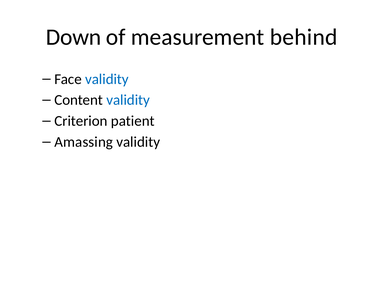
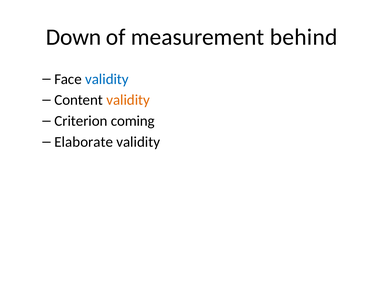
validity at (128, 100) colour: blue -> orange
patient: patient -> coming
Amassing: Amassing -> Elaborate
